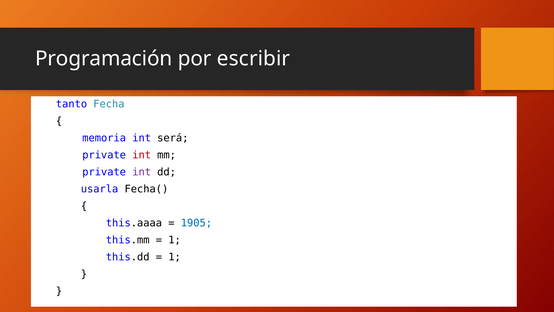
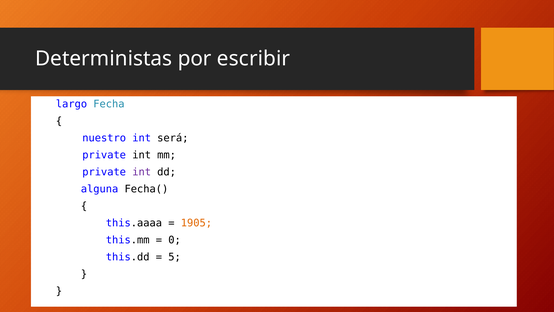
Programación: Programación -> Deterministas
tanto: tanto -> largo
memoria: memoria -> nuestro
int at (142, 155) colour: red -> black
usarla: usarla -> alguna
1905 colour: blue -> orange
1 at (175, 240): 1 -> 0
1 at (175, 257): 1 -> 5
